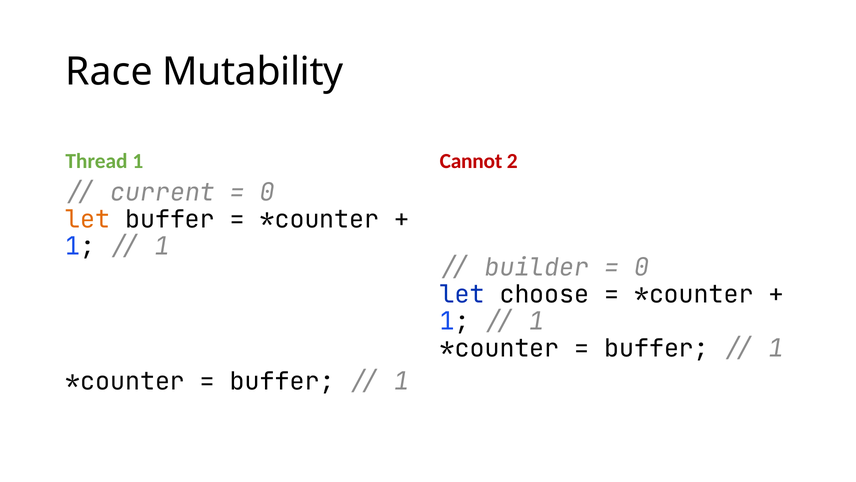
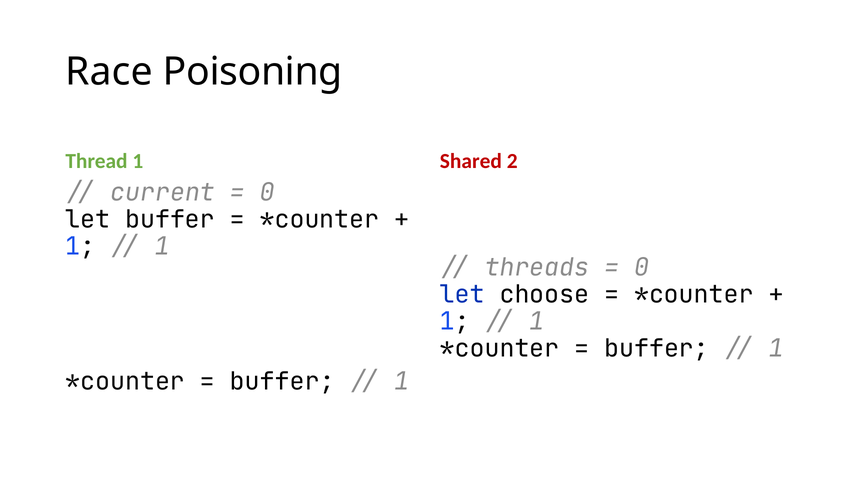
Mutability: Mutability -> Poisoning
Cannot: Cannot -> Shared
let at (88, 219) colour: orange -> black
builder: builder -> threads
